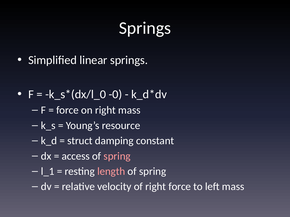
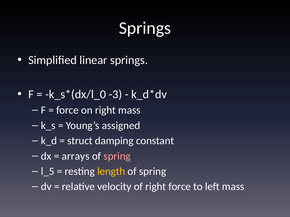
-0: -0 -> -3
resource: resource -> assigned
access: access -> arrays
l_1: l_1 -> l_5
length colour: pink -> yellow
